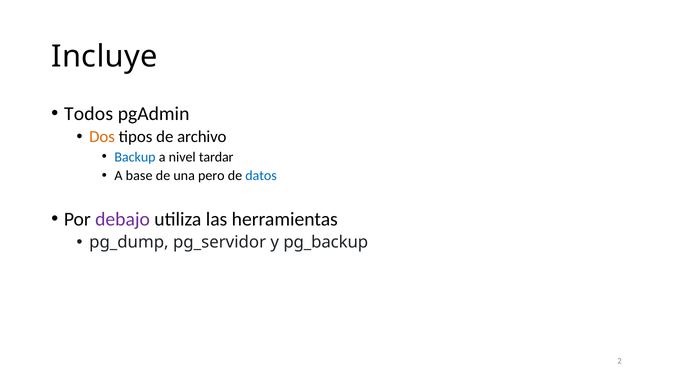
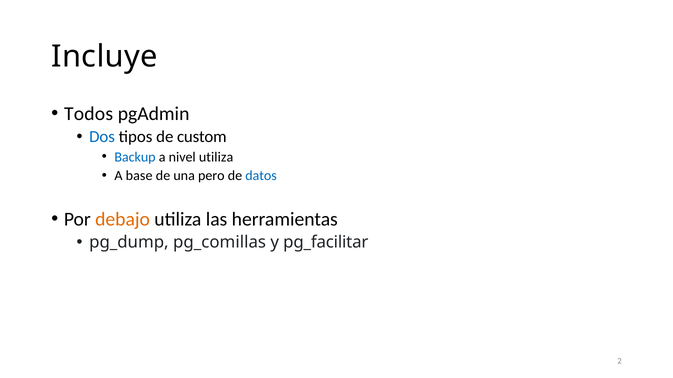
Dos colour: orange -> blue
archivo: archivo -> custom
nivel tardar: tardar -> utiliza
debajo colour: purple -> orange
pg_servidor: pg_servidor -> pg_comillas
pg_backup: pg_backup -> pg_facilitar
